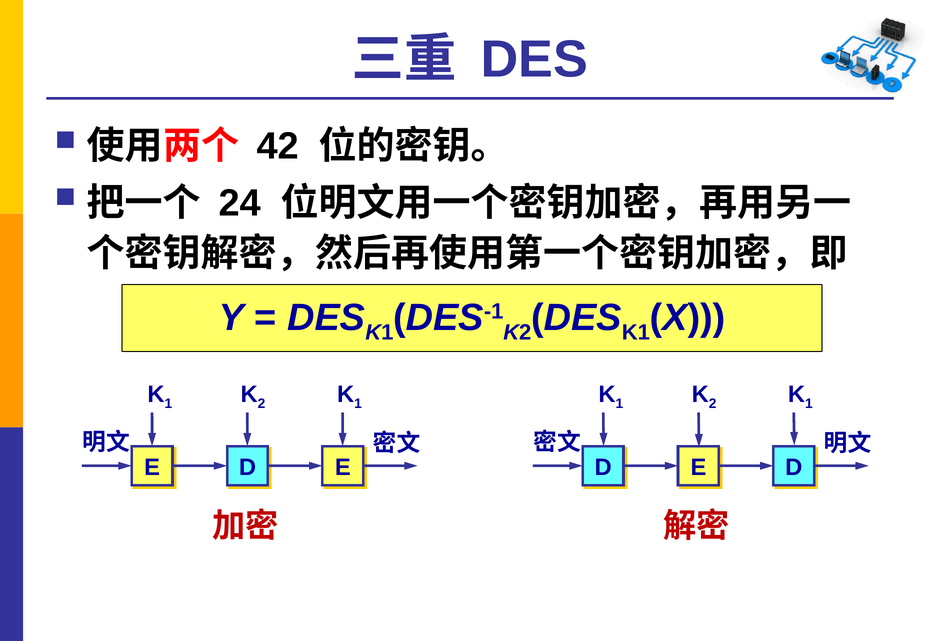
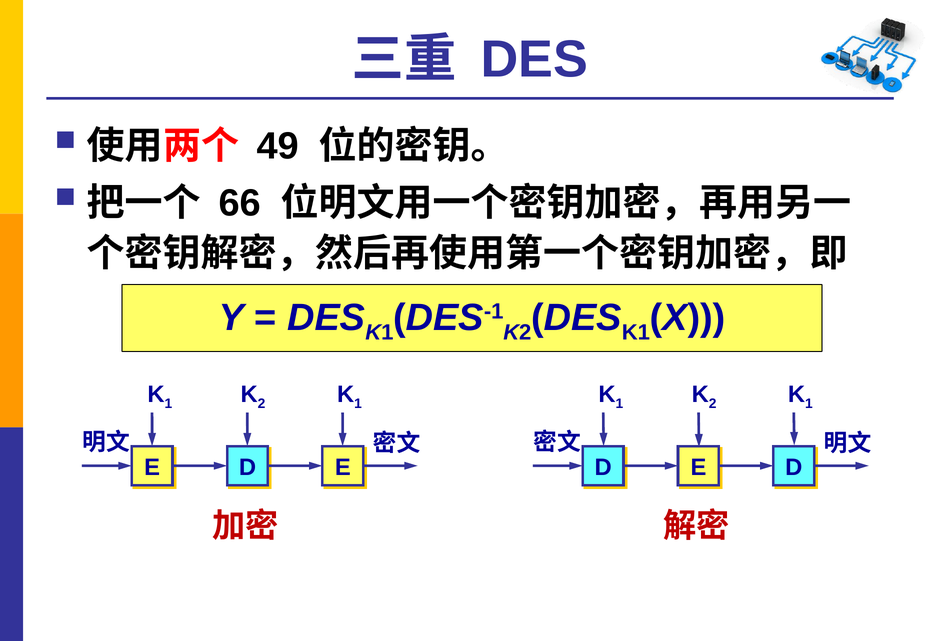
42: 42 -> 49
24: 24 -> 66
